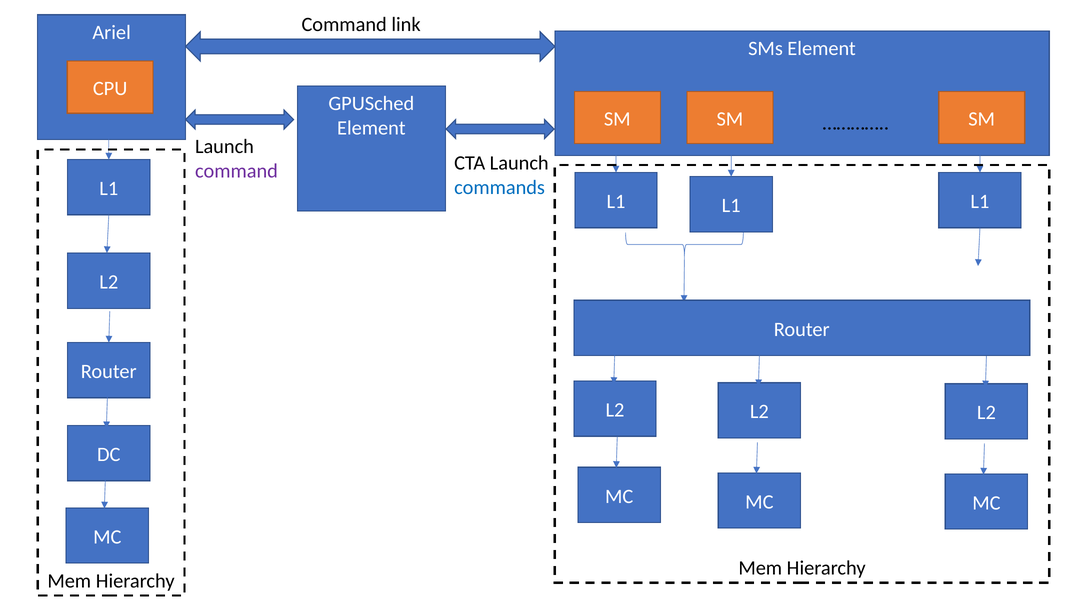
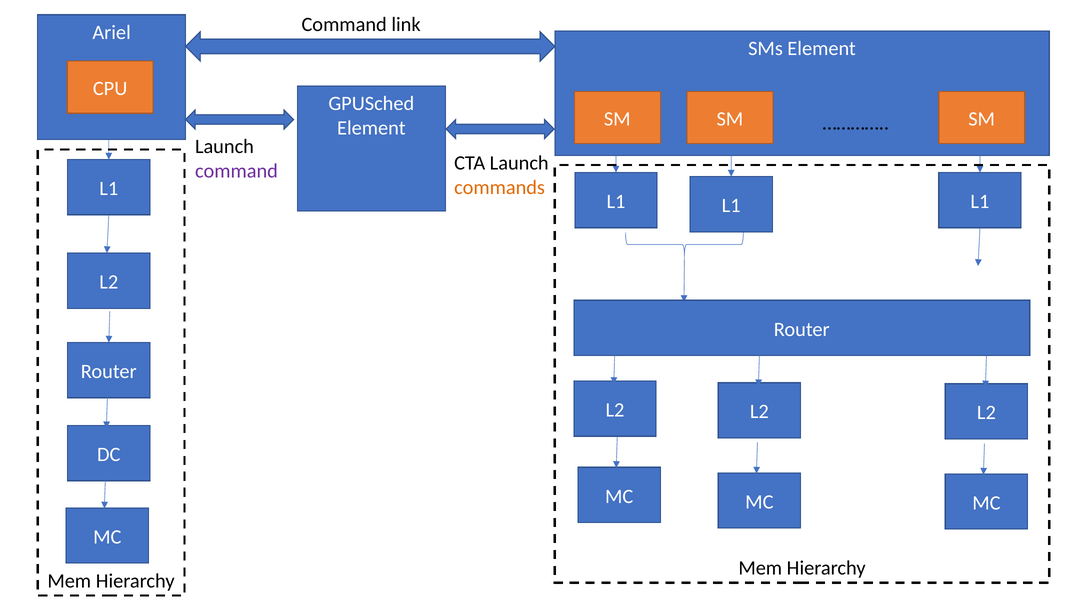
commands colour: blue -> orange
